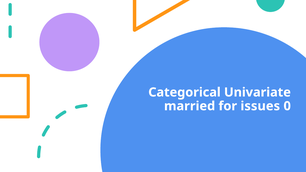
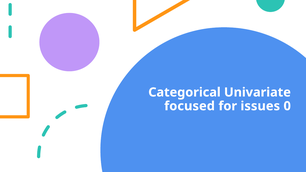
married: married -> focused
